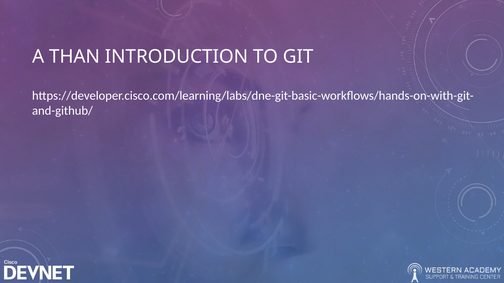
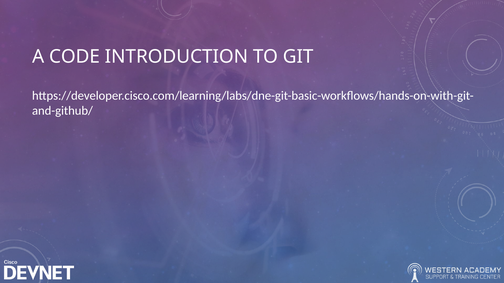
THAN: THAN -> CODE
